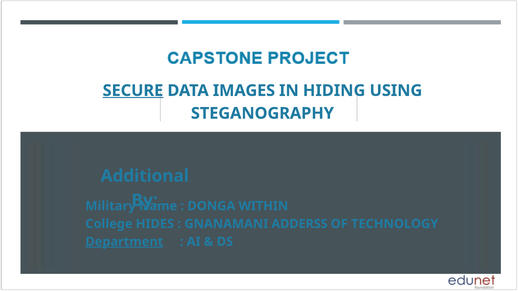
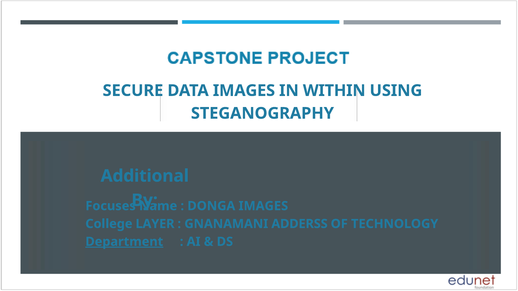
SECURE underline: present -> none
HIDING: HIDING -> WITHIN
Military: Military -> Focuses
DONGA WITHIN: WITHIN -> IMAGES
HIDES: HIDES -> LAYER
